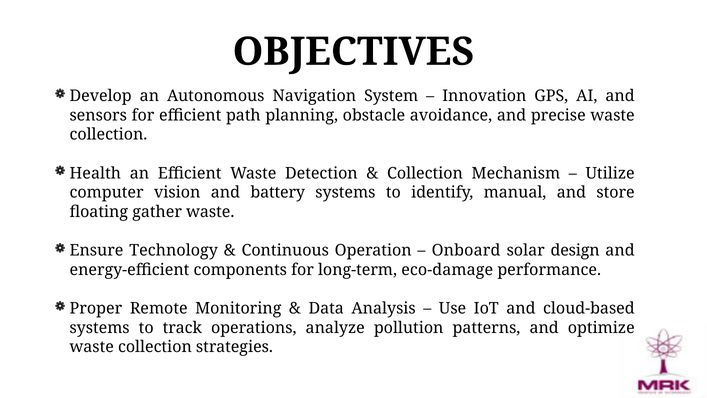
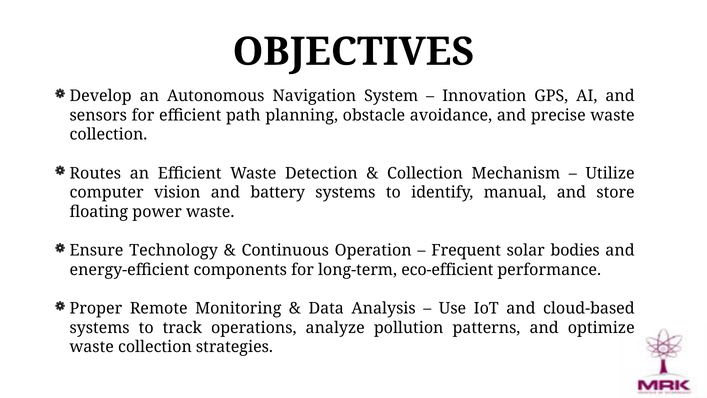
Health: Health -> Routes
gather: gather -> power
Onboard: Onboard -> Frequent
design: design -> bodies
eco-damage: eco-damage -> eco-efficient
